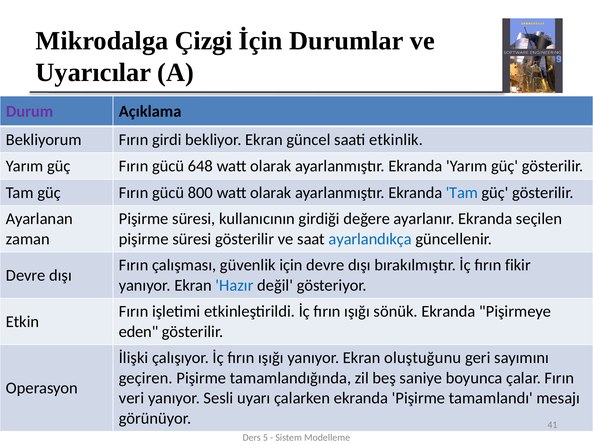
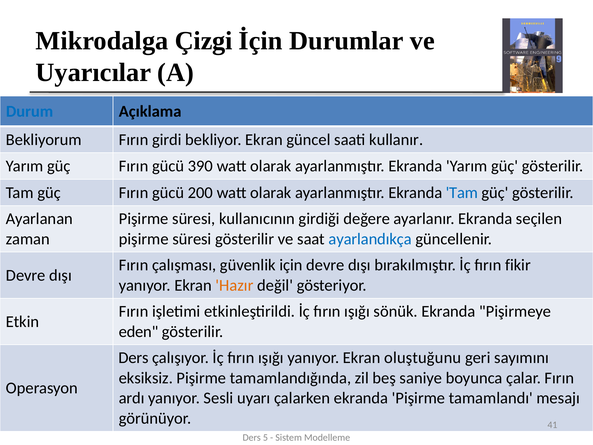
Durum colour: purple -> blue
etkinlik: etkinlik -> kullanır
648: 648 -> 390
800: 800 -> 200
Hazır colour: blue -> orange
İlişki at (134, 358): İlişki -> Ders
geçiren: geçiren -> eksiksiz
veri: veri -> ardı
